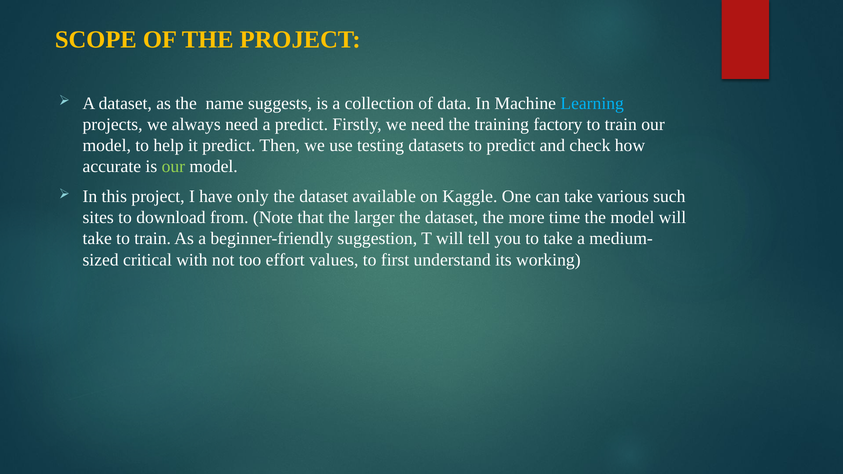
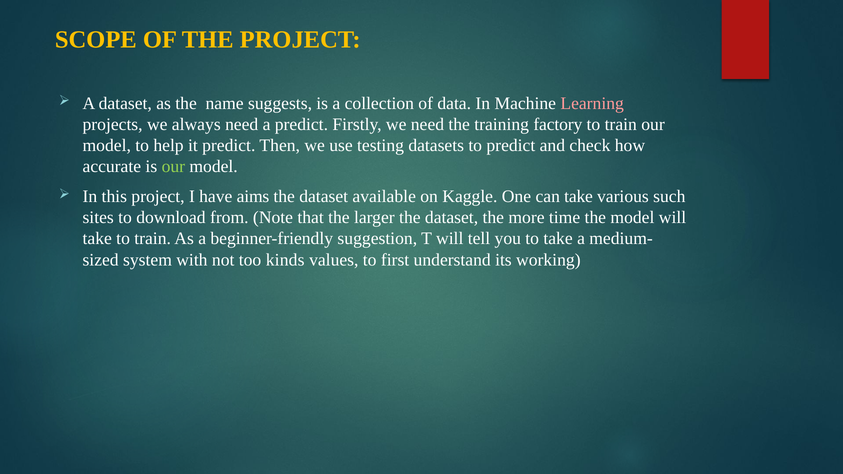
Learning colour: light blue -> pink
only: only -> aims
critical: critical -> system
effort: effort -> kinds
